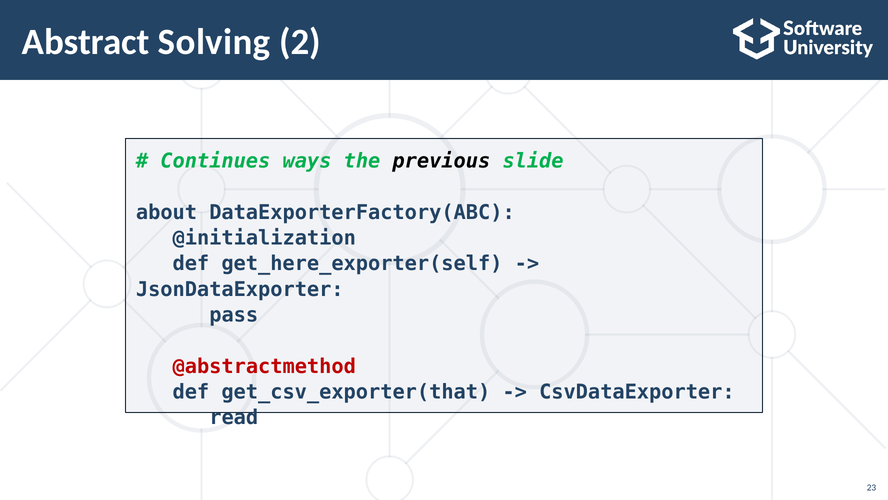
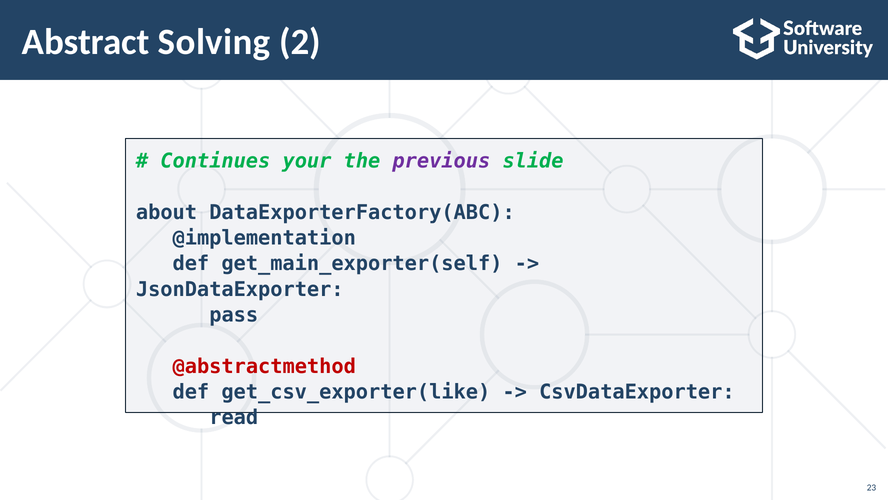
ways: ways -> your
previous colour: black -> purple
@initialization: @initialization -> @implementation
get_here_exporter(self: get_here_exporter(self -> get_main_exporter(self
get_csv_exporter(that: get_csv_exporter(that -> get_csv_exporter(like
